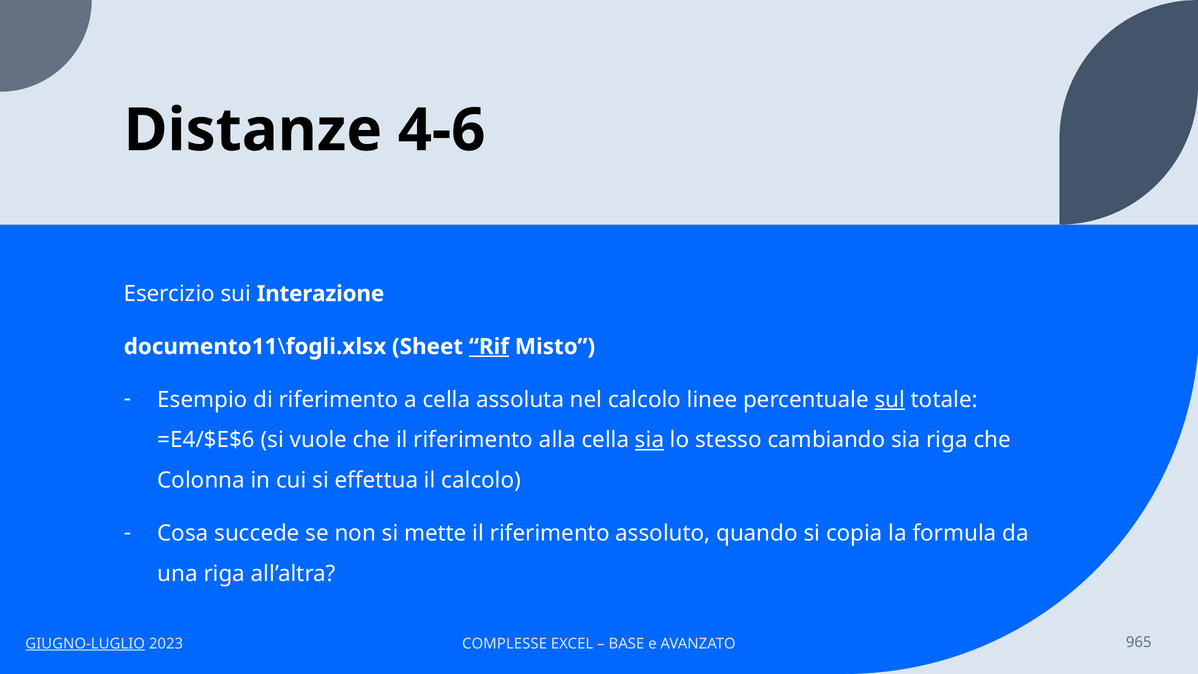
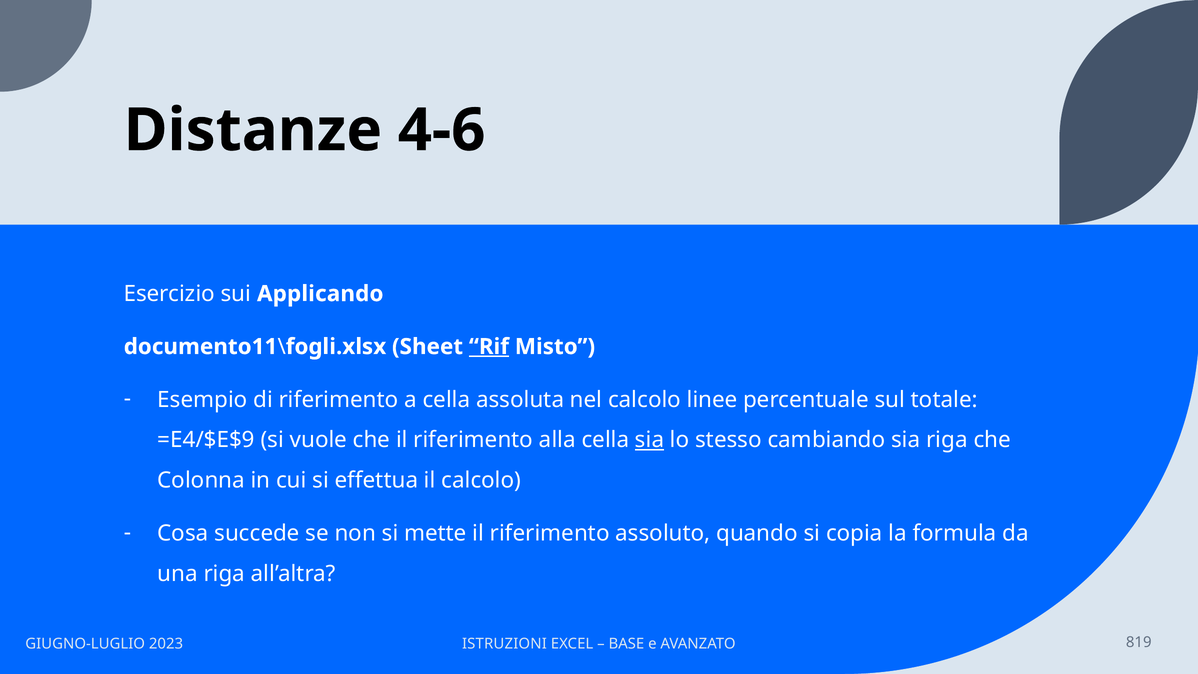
Interazione: Interazione -> Applicando
sul underline: present -> none
=E4/$E$6: =E4/$E$6 -> =E4/$E$9
GIUGNO-LUGLIO underline: present -> none
COMPLESSE: COMPLESSE -> ISTRUZIONI
965: 965 -> 819
